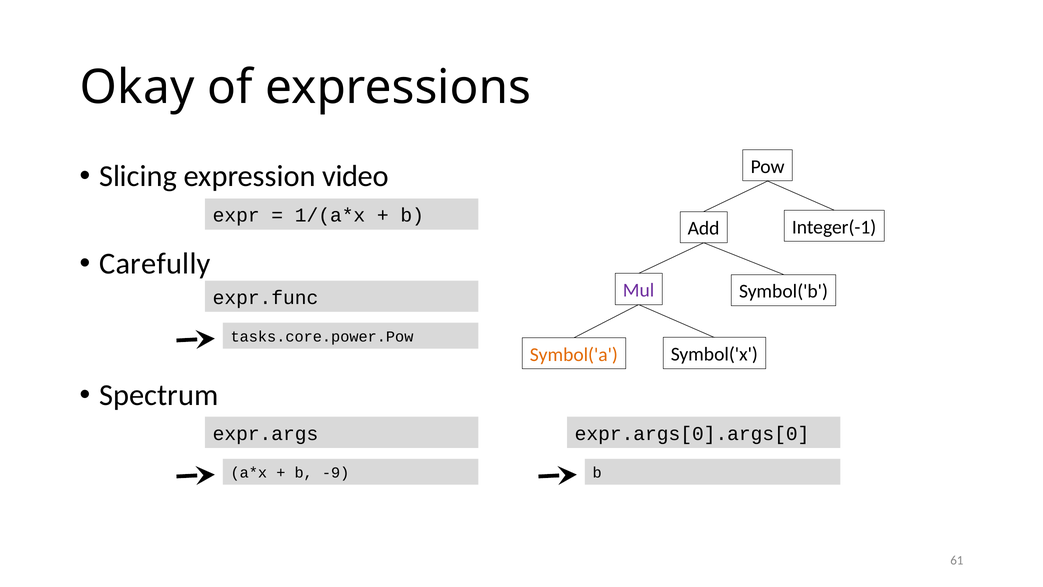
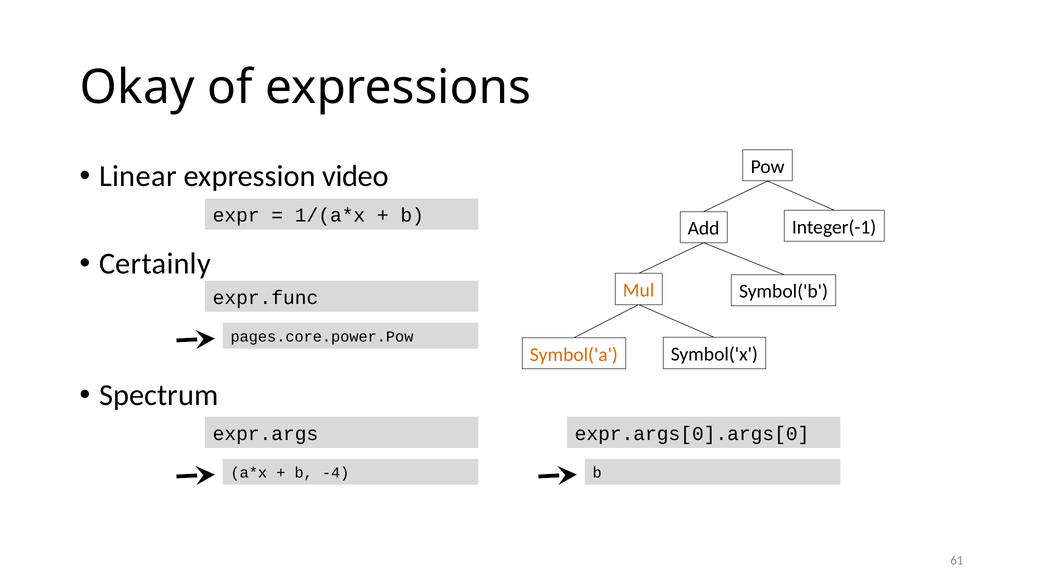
Slicing: Slicing -> Linear
Carefully: Carefully -> Certainly
Mul colour: purple -> orange
tasks.core.power.Pow: tasks.core.power.Pow -> pages.core.power.Pow
-9: -9 -> -4
